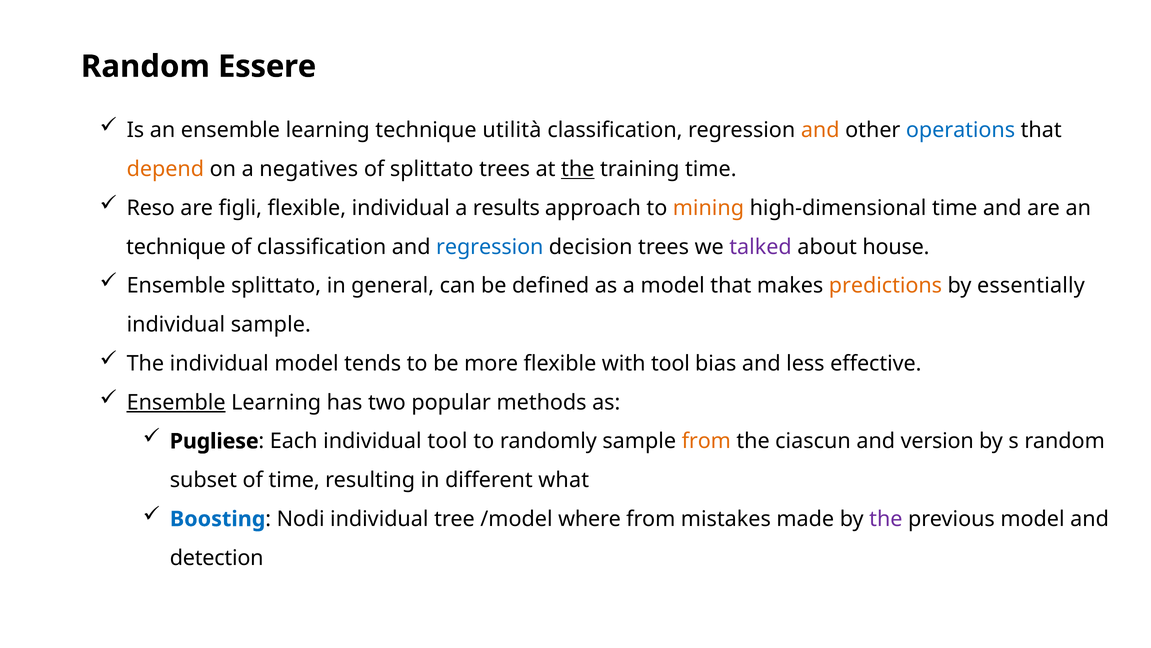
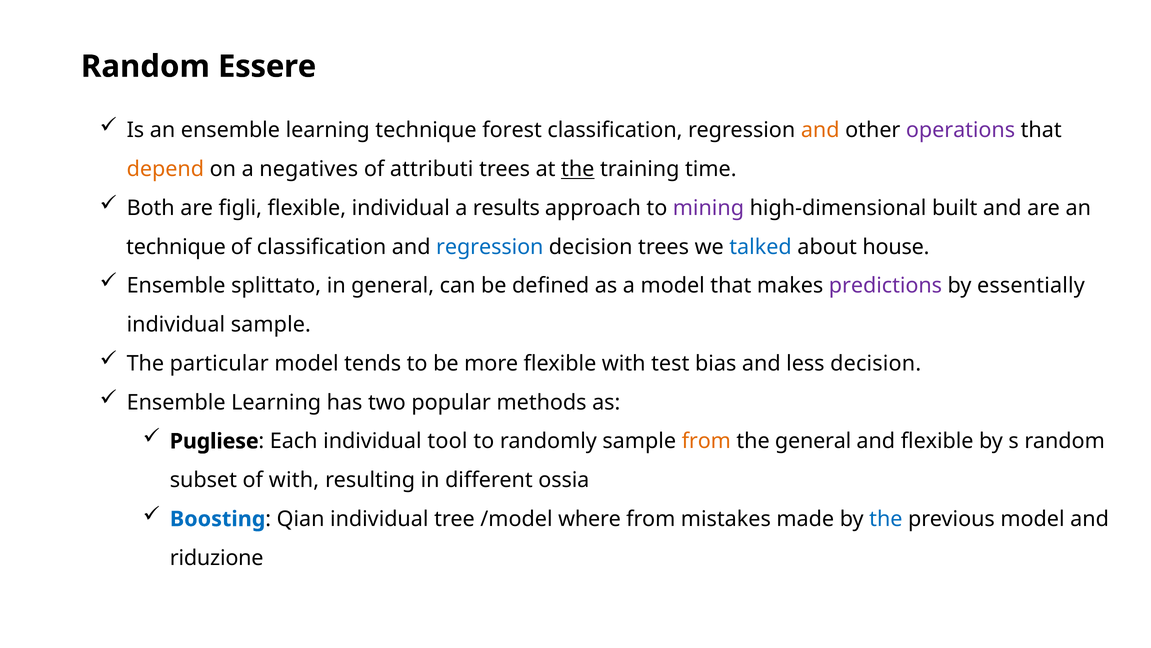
utilità: utilità -> forest
operations colour: blue -> purple
of splittato: splittato -> attributi
Reso: Reso -> Both
mining colour: orange -> purple
high-dimensional time: time -> built
talked colour: purple -> blue
predictions colour: orange -> purple
The individual: individual -> particular
with tool: tool -> test
less effective: effective -> decision
Ensemble at (176, 402) underline: present -> none
the ciascun: ciascun -> general
and version: version -> flexible
of time: time -> with
what: what -> ossia
Nodi: Nodi -> Qian
the at (886, 519) colour: purple -> blue
detection: detection -> riduzione
